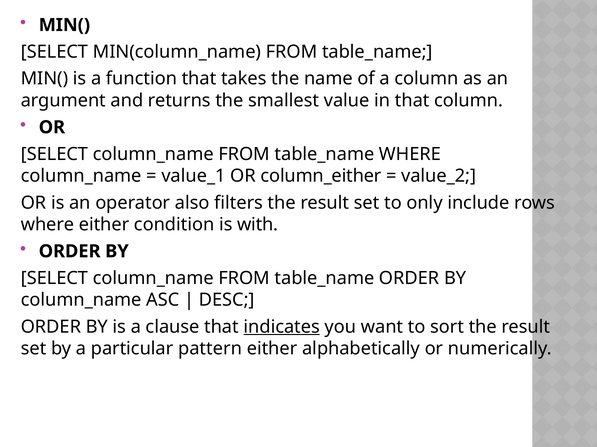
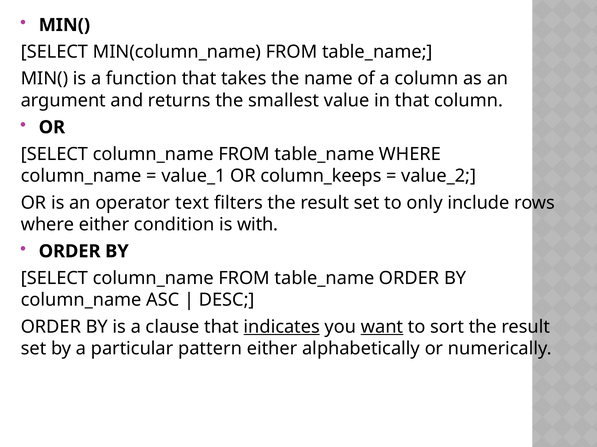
column_either: column_either -> column_keeps
also: also -> text
want underline: none -> present
